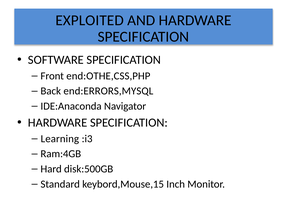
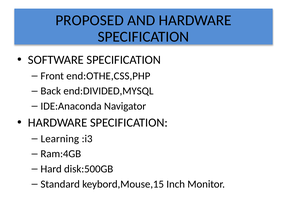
EXPLOITED: EXPLOITED -> PROPOSED
end:ERRORS,MYSQL: end:ERRORS,MYSQL -> end:DIVIDED,MYSQL
